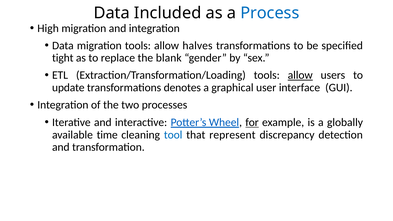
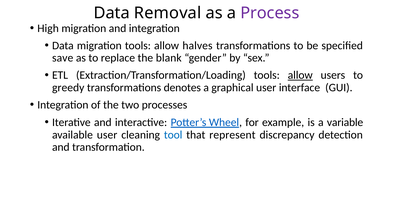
Included: Included -> Removal
Process colour: blue -> purple
tight: tight -> save
update: update -> greedy
for underline: present -> none
globally: globally -> variable
available time: time -> user
